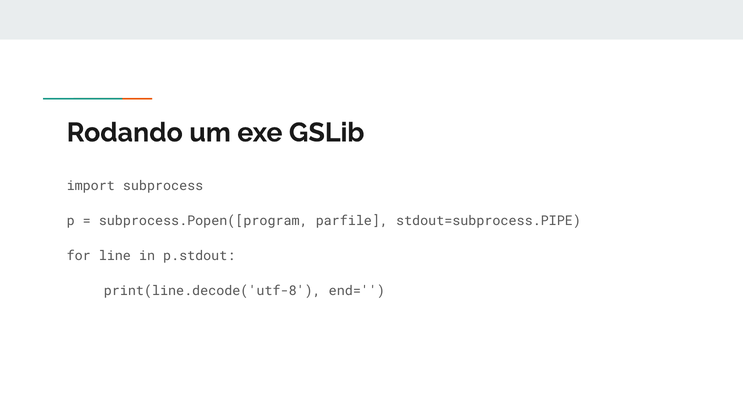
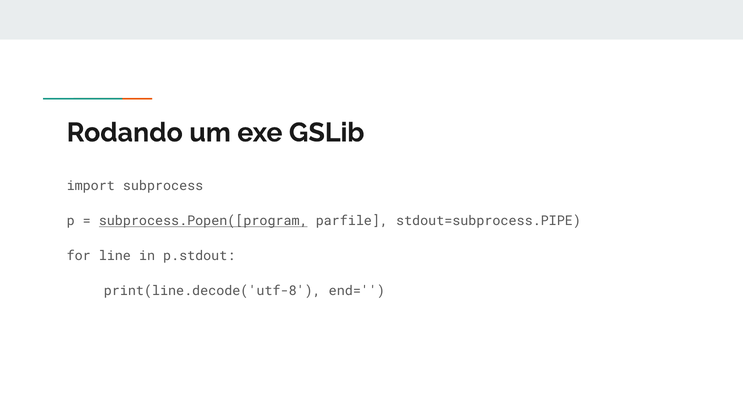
subprocess.Popen([program underline: none -> present
